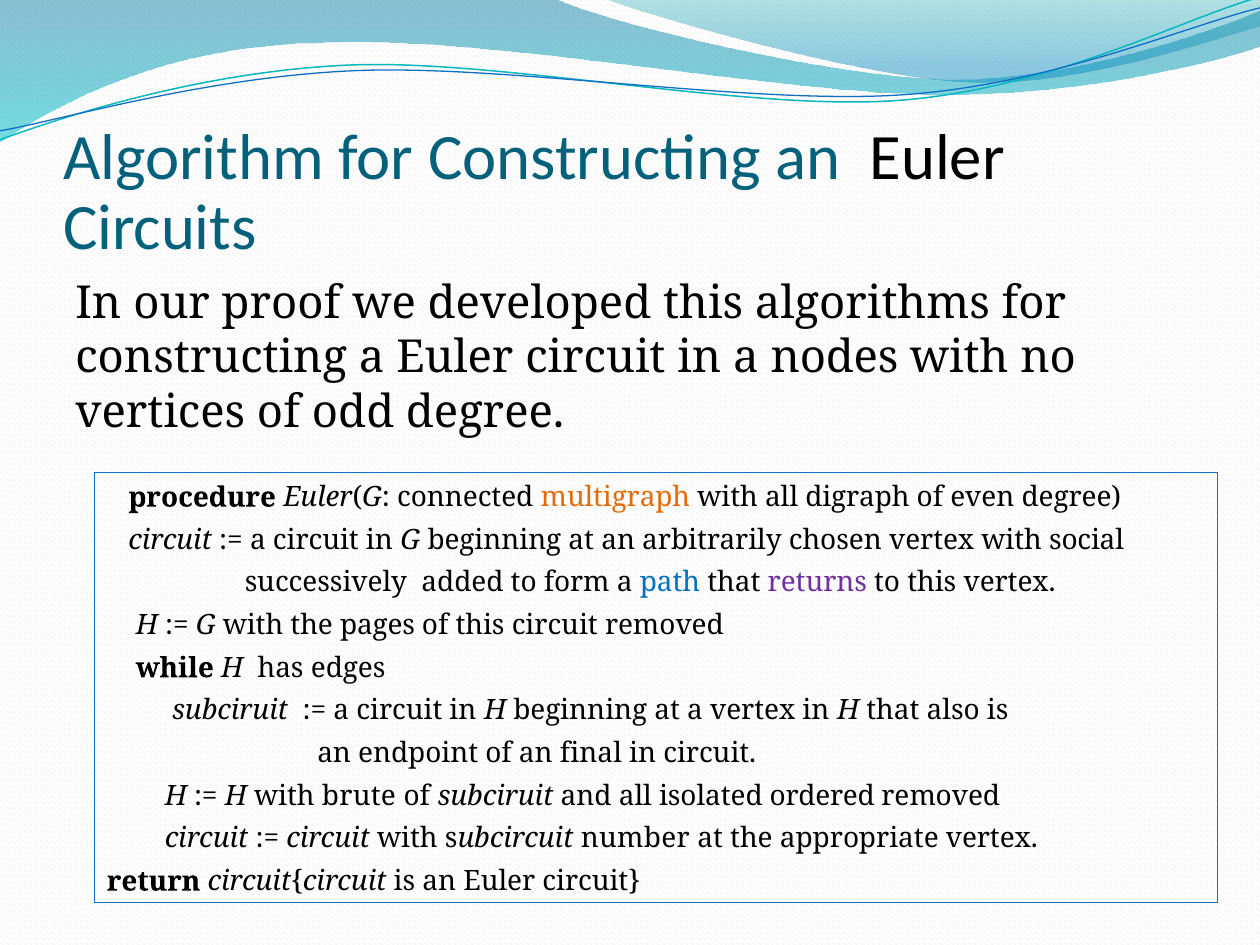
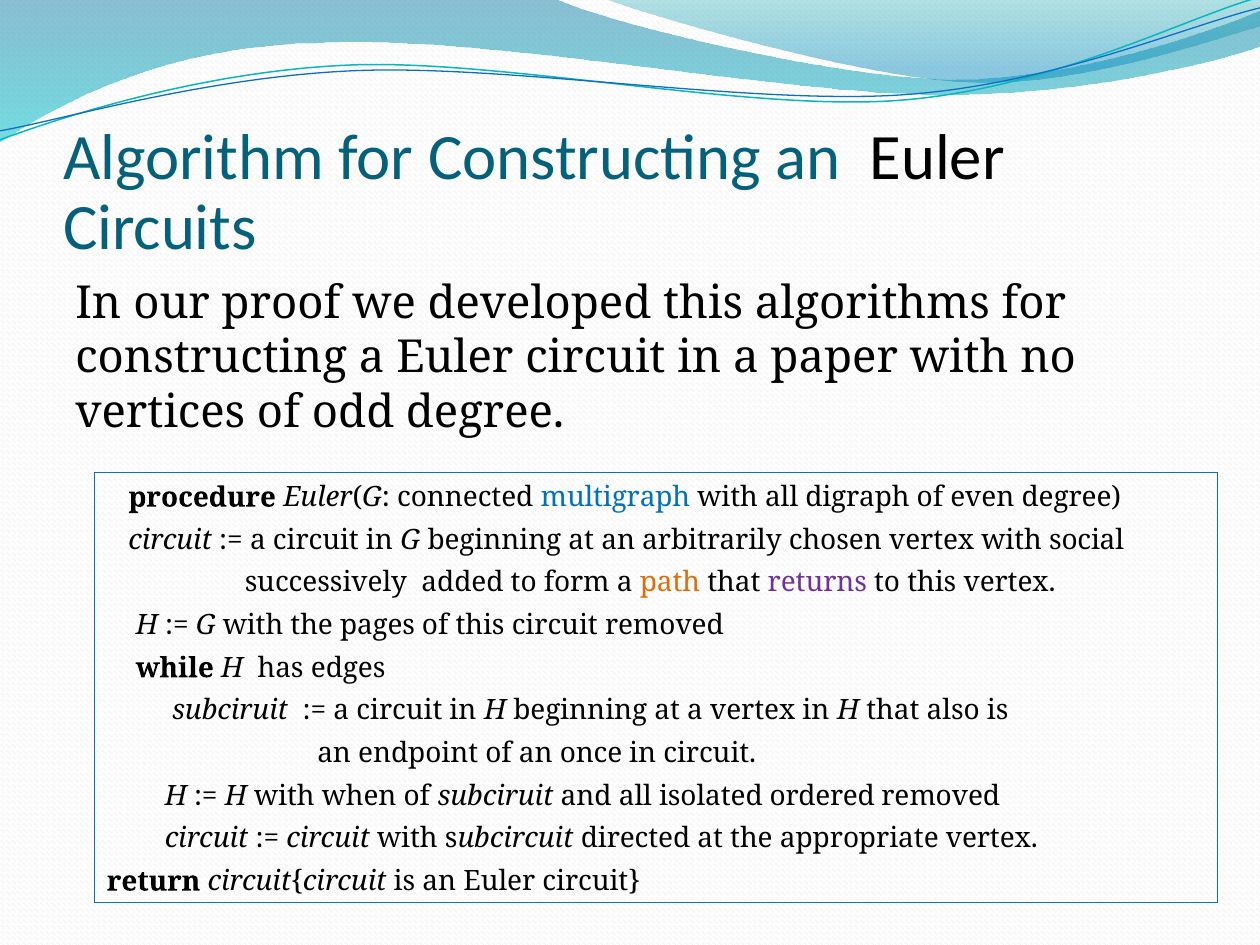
nodes: nodes -> paper
multigraph colour: orange -> blue
path colour: blue -> orange
final: final -> once
brute: brute -> when
number: number -> directed
